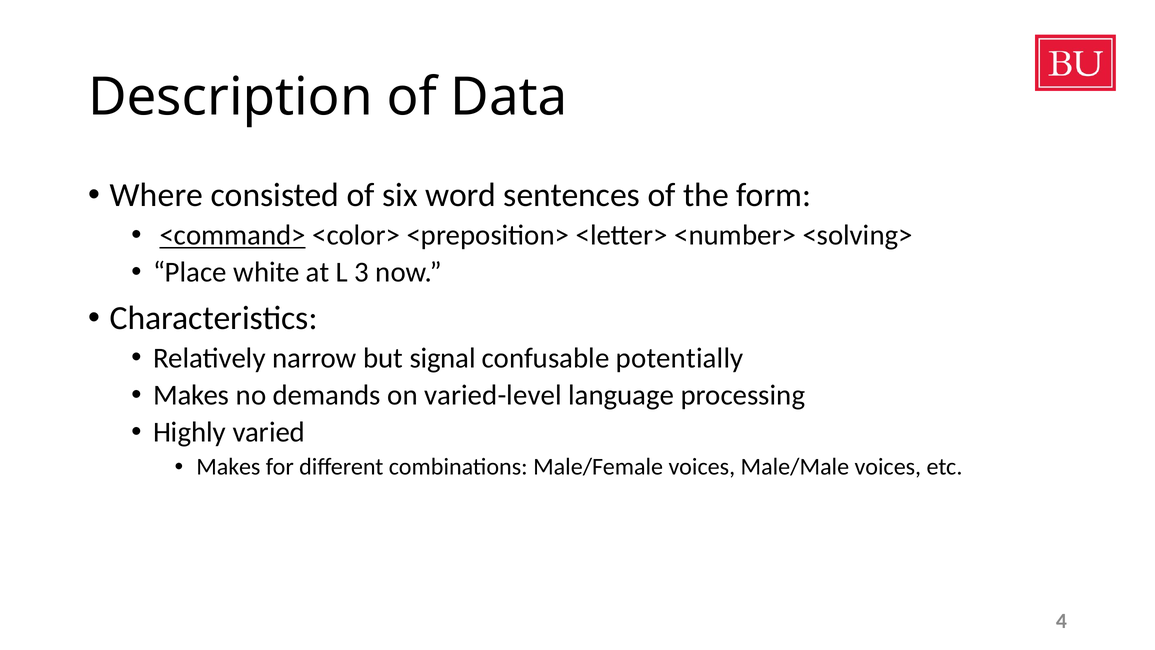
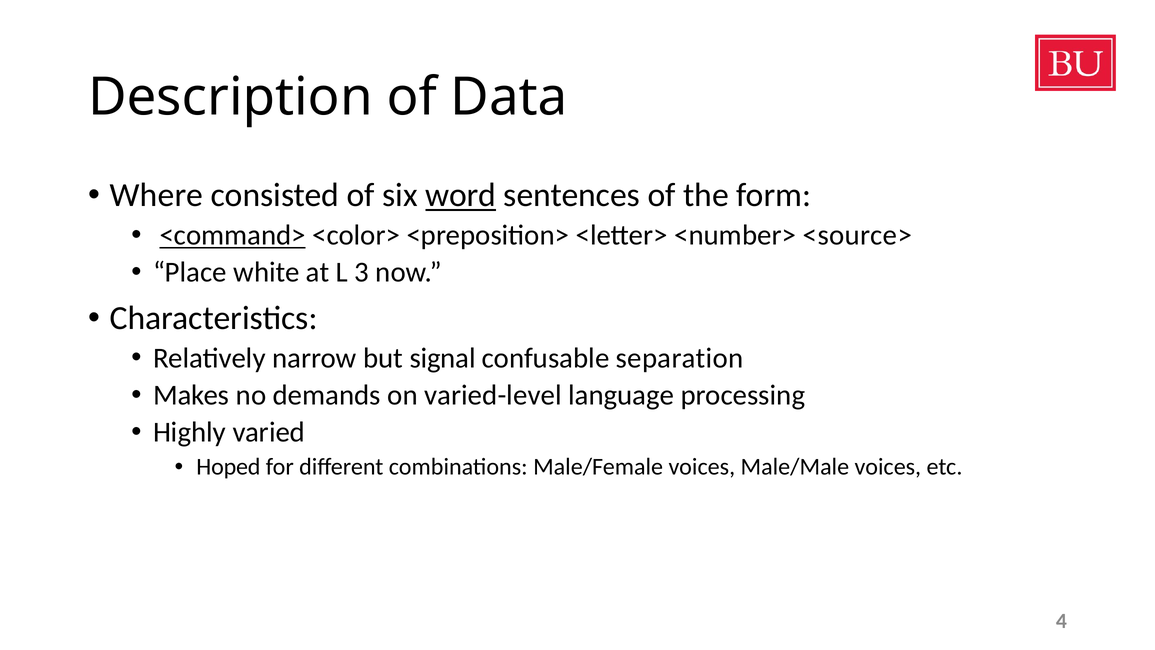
word underline: none -> present
<solving>: <solving> -> <source>
potentially: potentially -> separation
Makes at (228, 467): Makes -> Hoped
